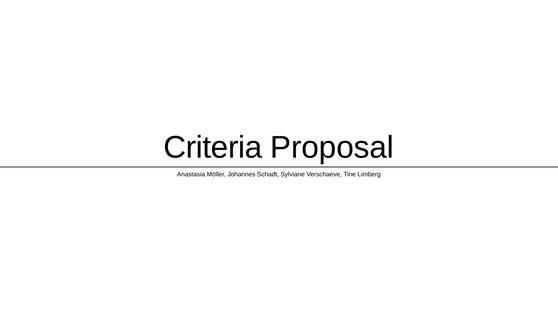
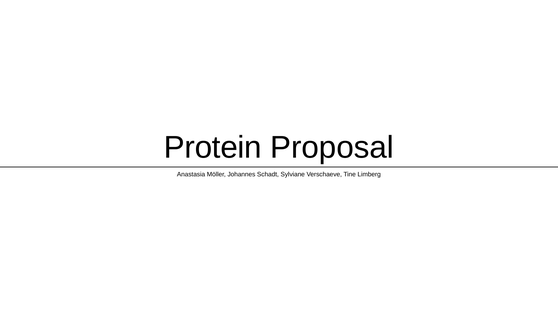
Criteria: Criteria -> Protein
